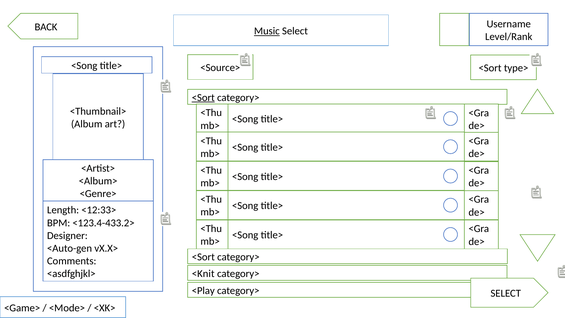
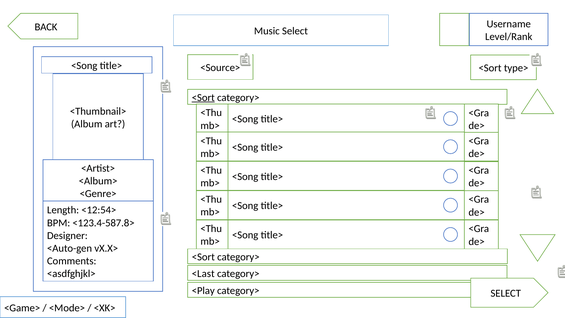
Music underline: present -> none
<12:33>: <12:33> -> <12:54>
<123.4-433.2>: <123.4-433.2> -> <123.4-587.8>
<Knit: <Knit -> <Last
